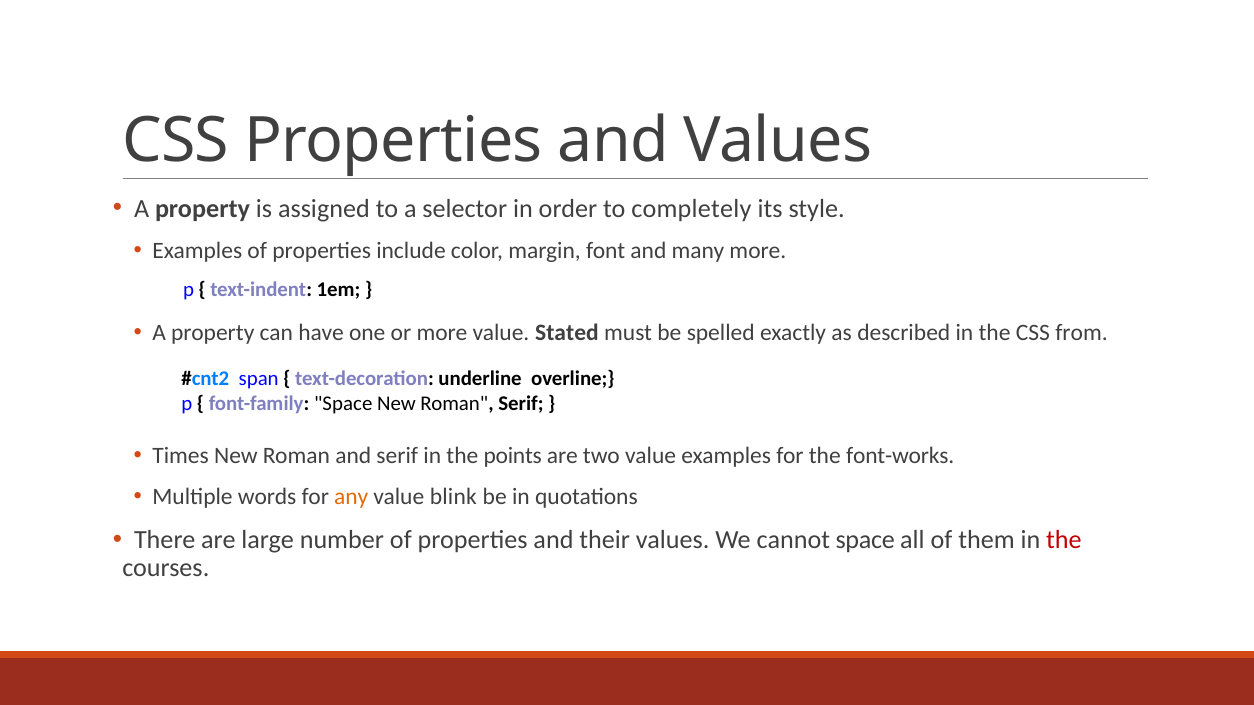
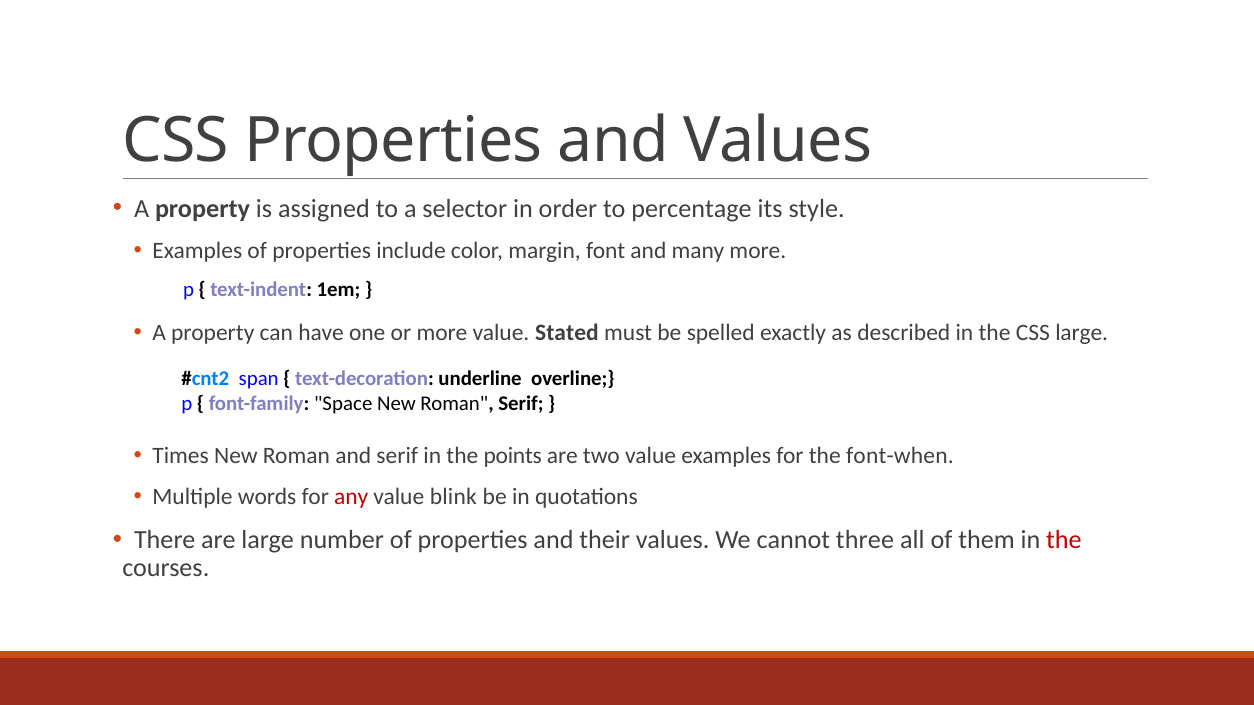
completely: completely -> percentage
CSS from: from -> large
font-works: font-works -> font-when
any colour: orange -> red
cannot space: space -> three
